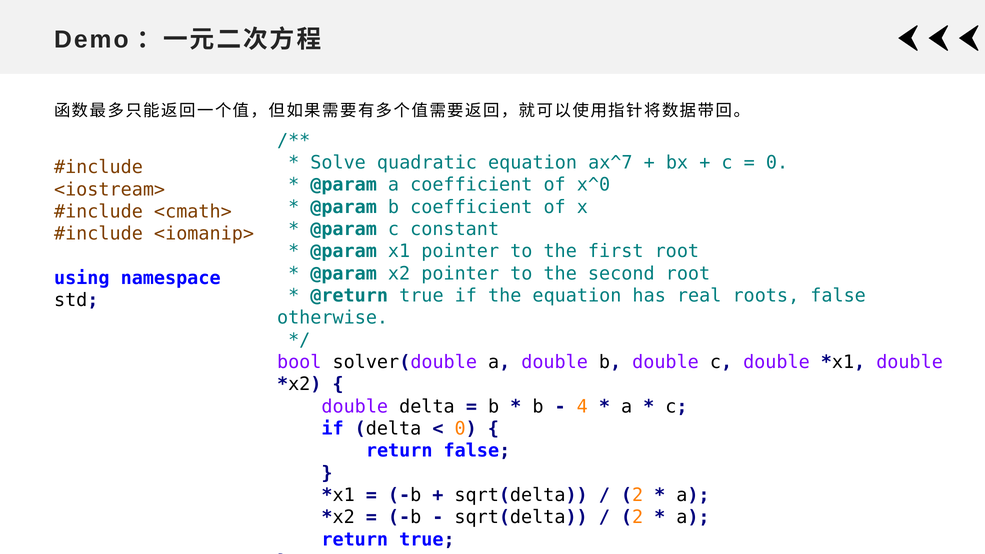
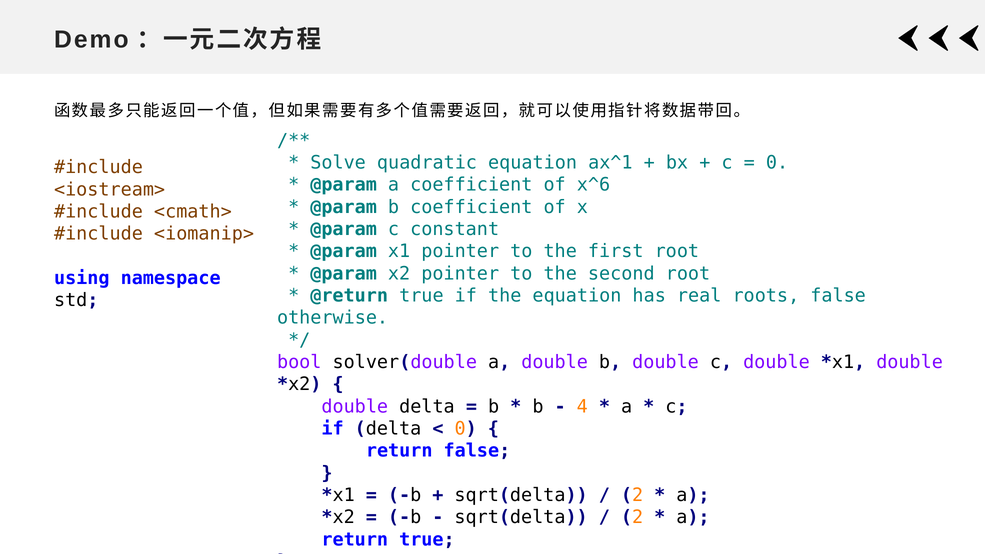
ax^7: ax^7 -> ax^1
x^0: x^0 -> x^6
